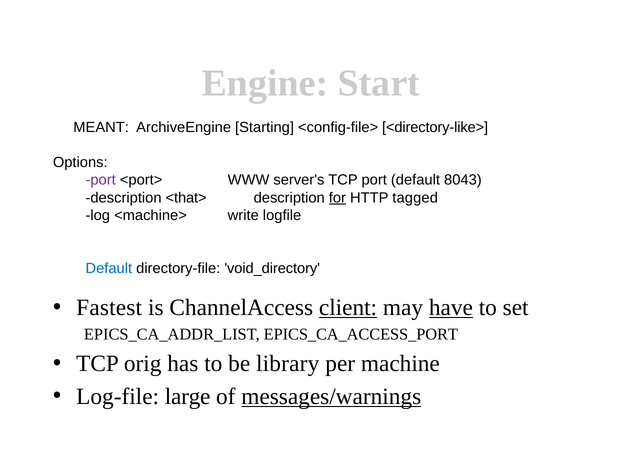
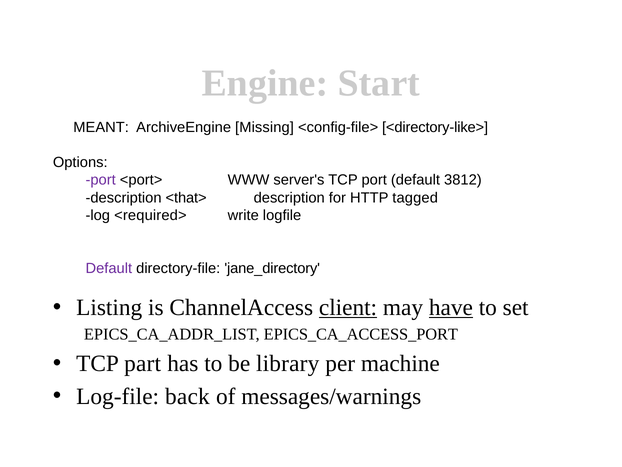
Starting: Starting -> Missing
8043: 8043 -> 3812
for underline: present -> none
<machine>: <machine> -> <required>
Default at (109, 268) colour: blue -> purple
void_directory: void_directory -> jane_directory
Fastest: Fastest -> Listing
orig: orig -> part
large: large -> back
messages/warnings underline: present -> none
